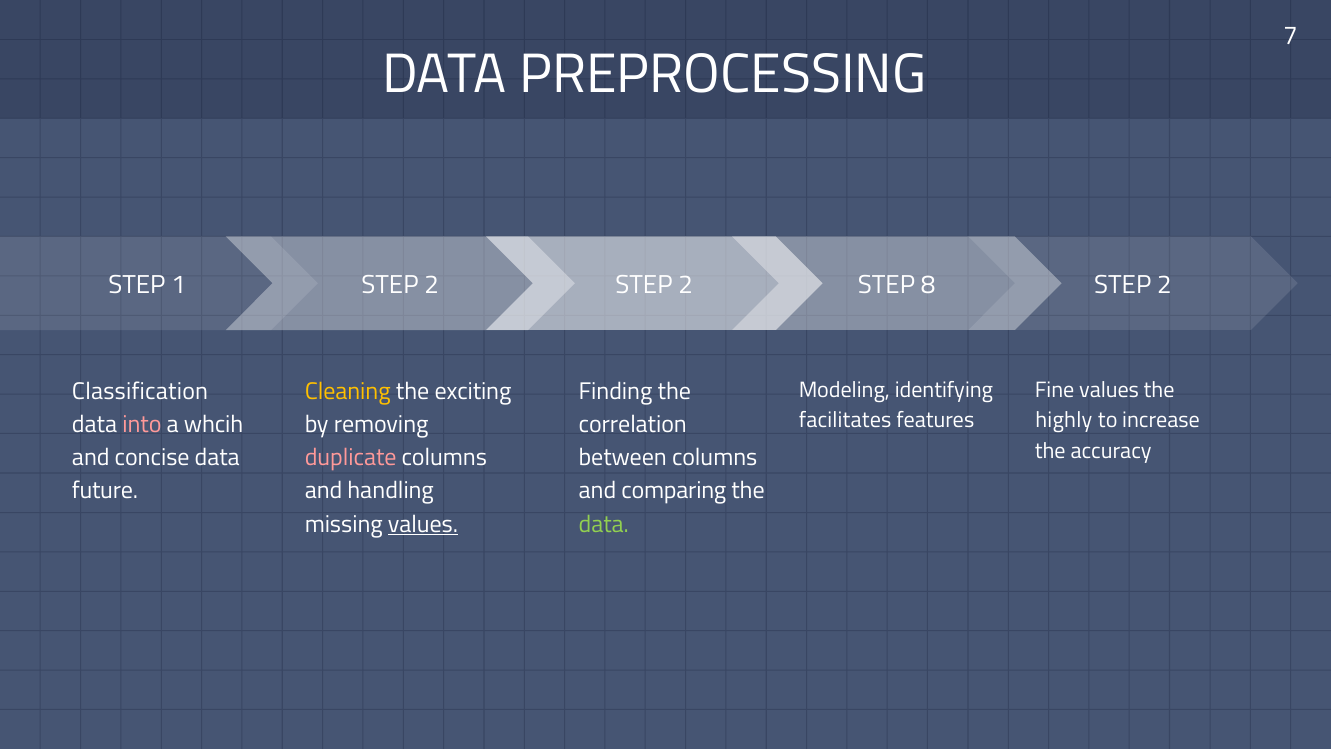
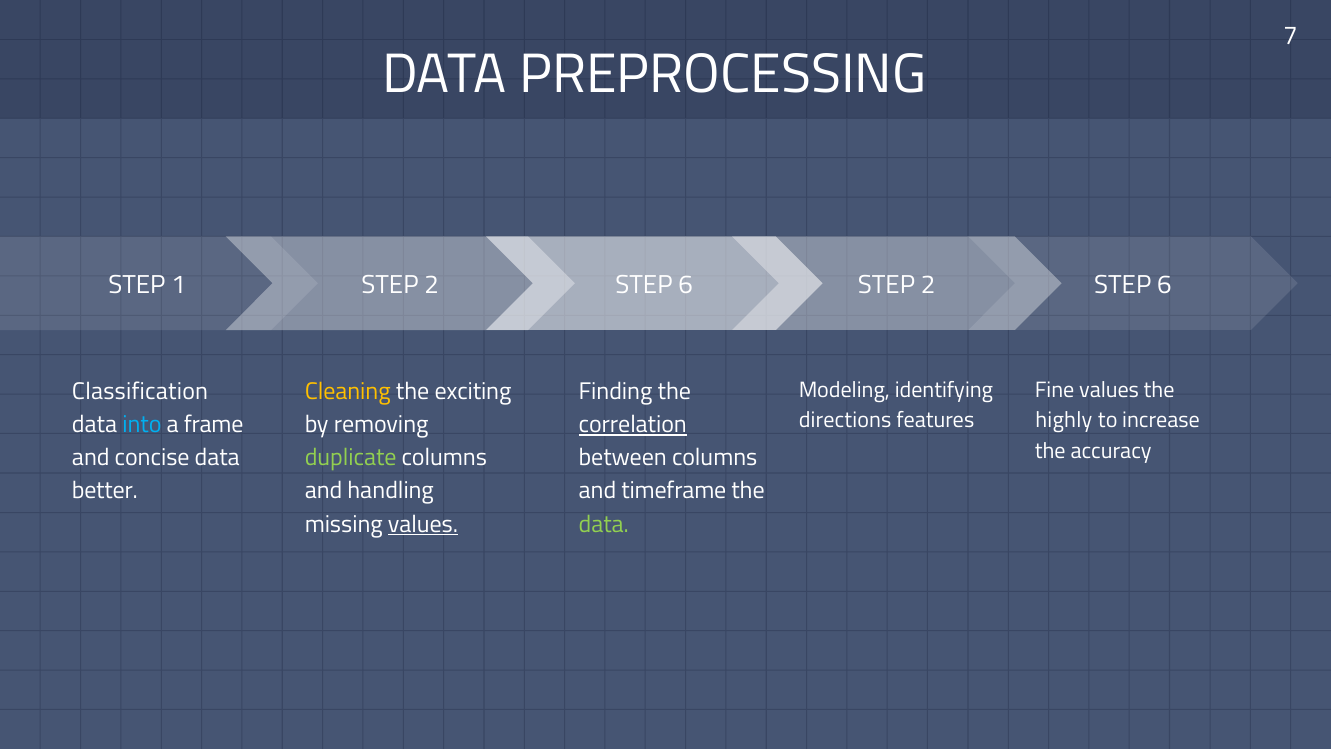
2 at (686, 285): 2 -> 6
8 at (928, 285): 8 -> 2
2 at (1164, 285): 2 -> 6
facilitates: facilitates -> directions
into colour: pink -> light blue
whcih: whcih -> frame
correlation underline: none -> present
duplicate colour: pink -> light green
future: future -> better
comparing: comparing -> timeframe
